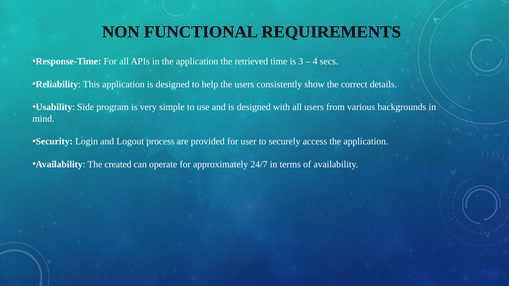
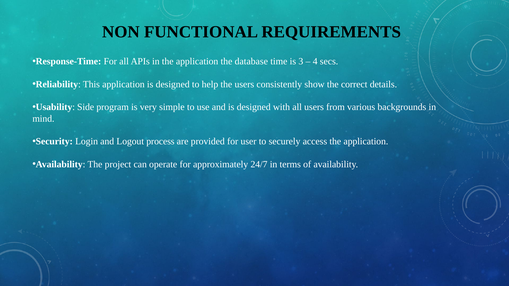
retrieved: retrieved -> database
created: created -> project
